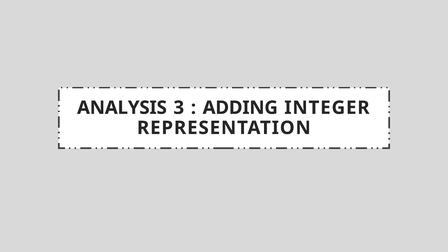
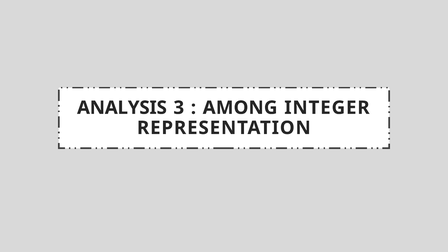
ADDING: ADDING -> AMONG
